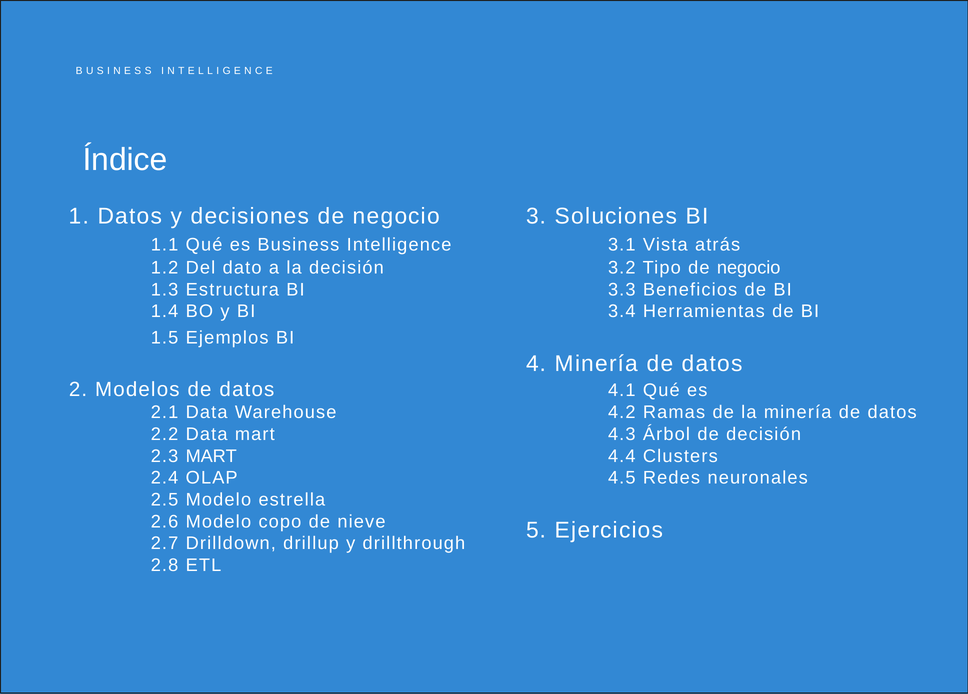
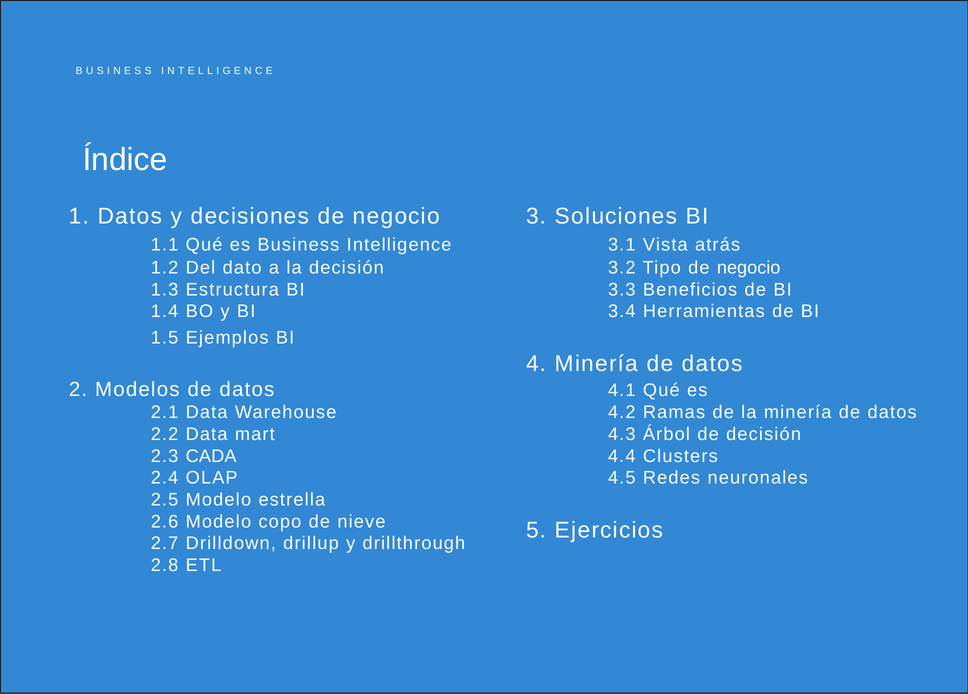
2.3 MART: MART -> CADA
